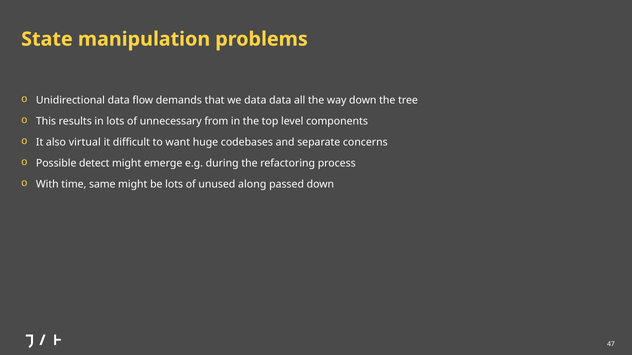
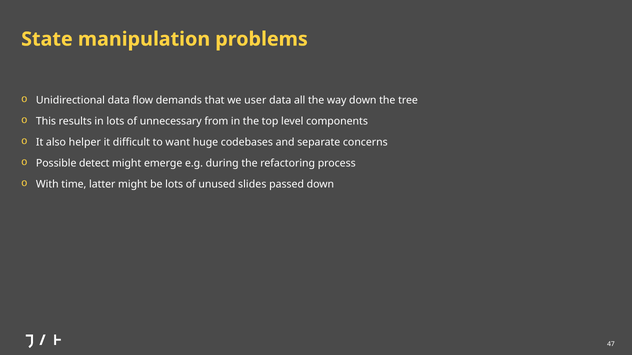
we data: data -> user
virtual: virtual -> helper
same: same -> latter
along: along -> slides
